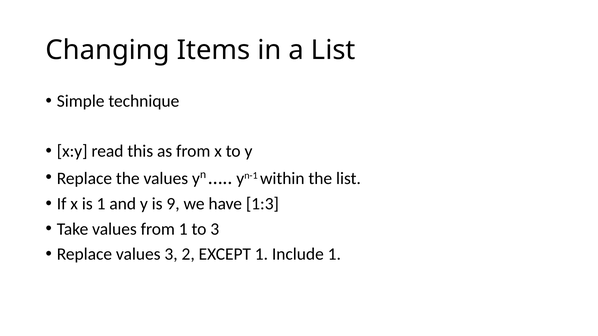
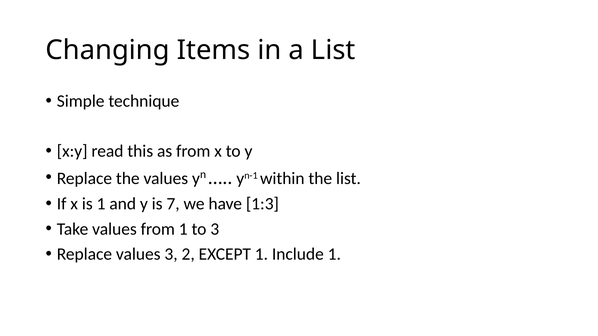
9: 9 -> 7
